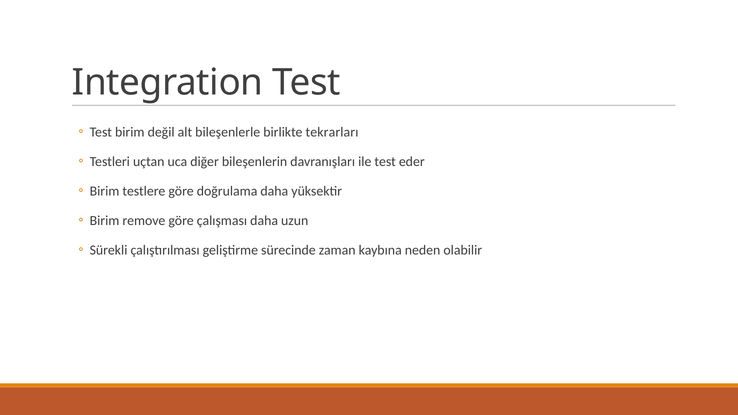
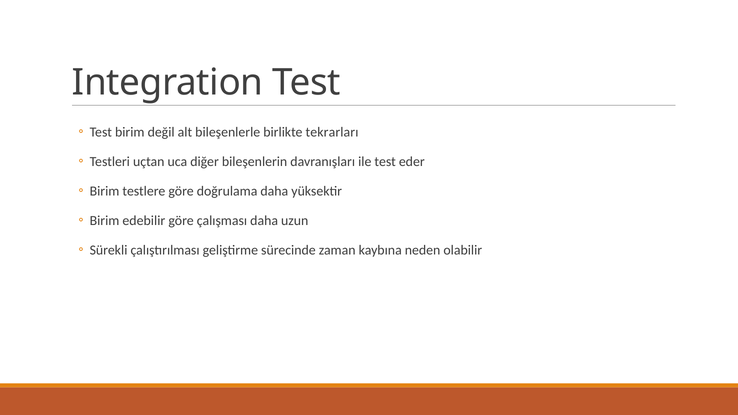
remove: remove -> edebilir
